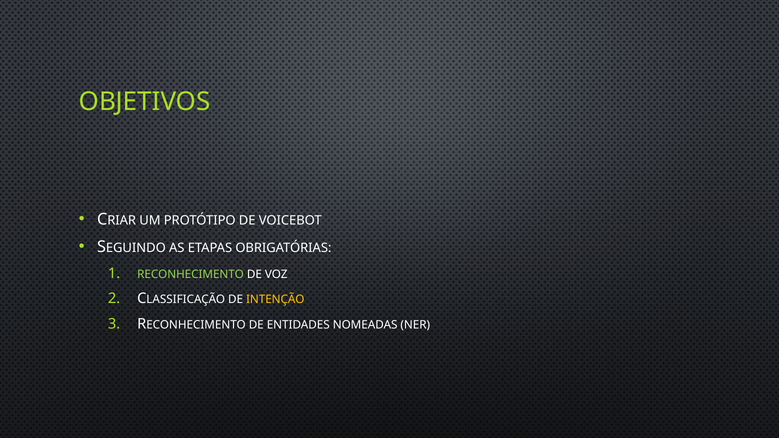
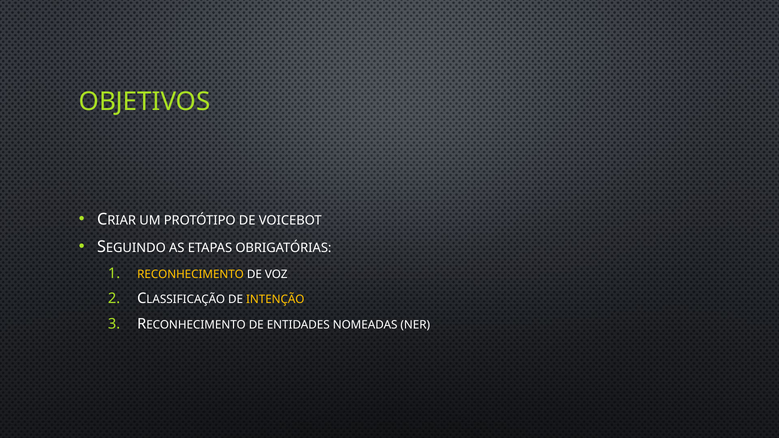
RECONHECIMENTO colour: light green -> yellow
